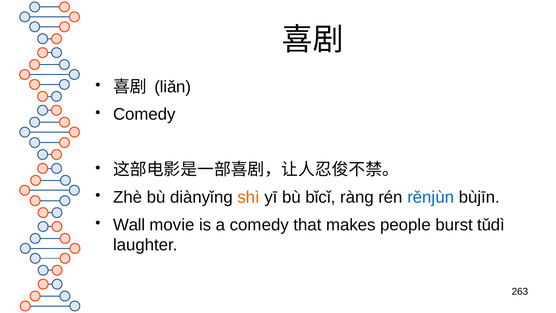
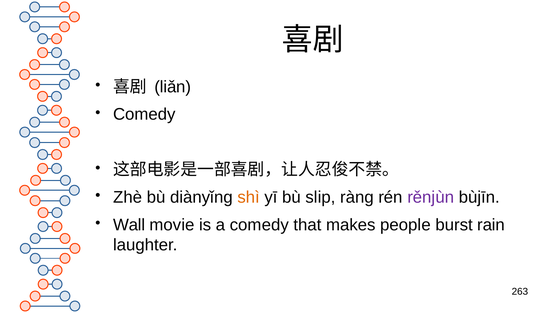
bǐcǐ: bǐcǐ -> slip
rěnjùn colour: blue -> purple
tǔdì: tǔdì -> rain
